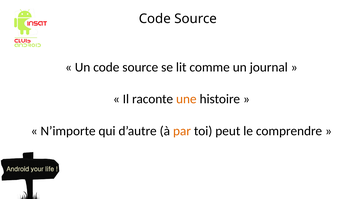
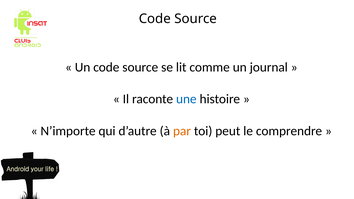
une colour: orange -> blue
